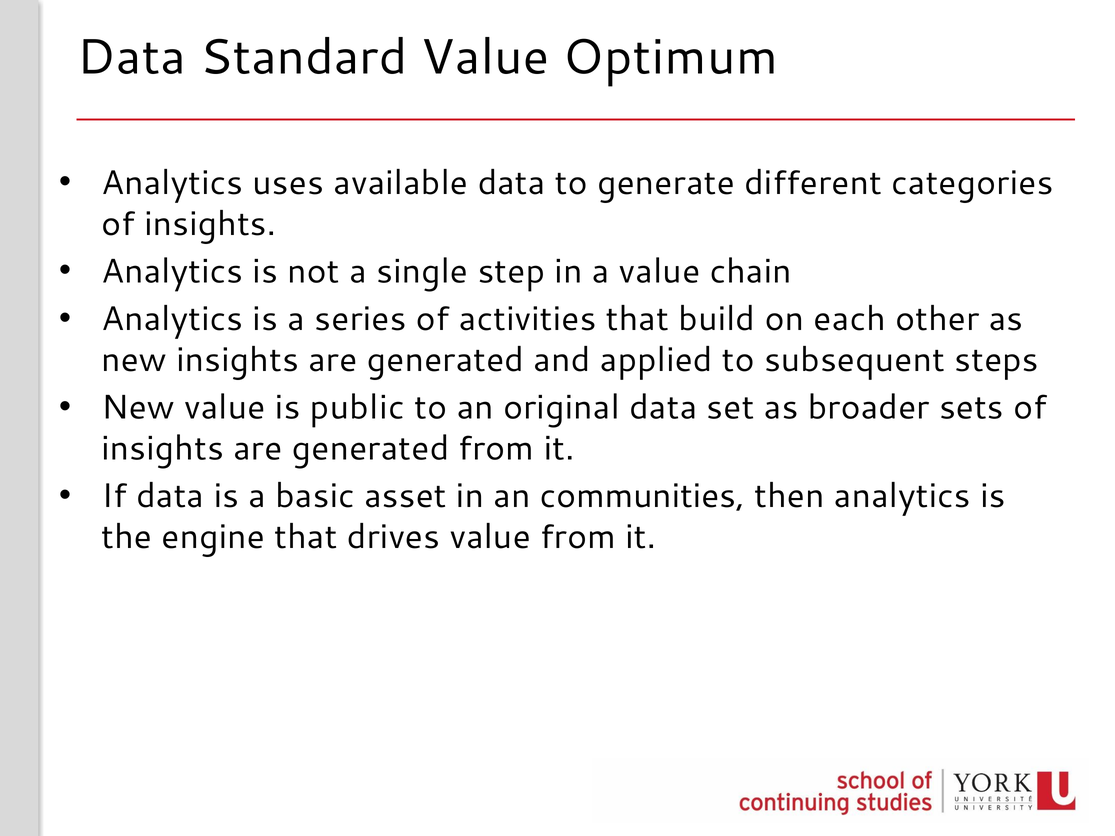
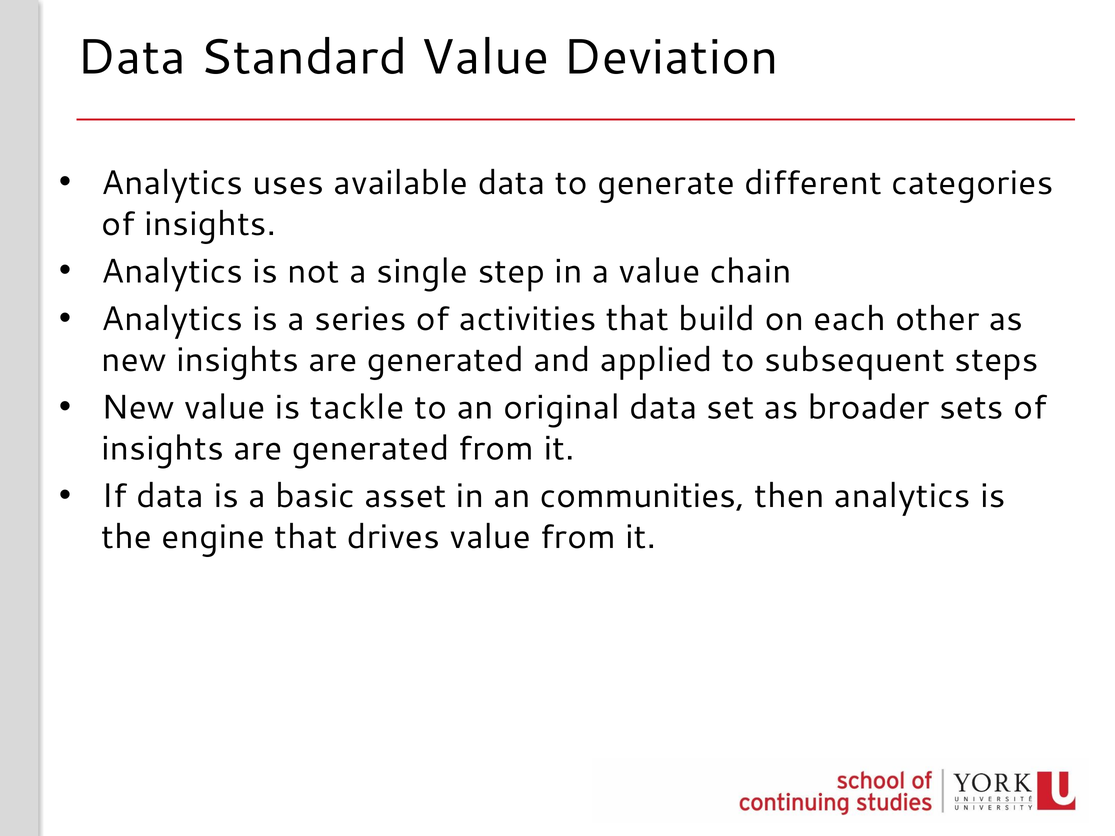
Optimum: Optimum -> Deviation
public: public -> tackle
